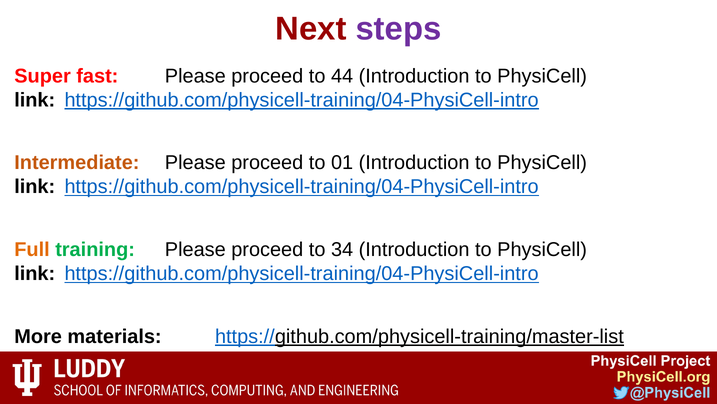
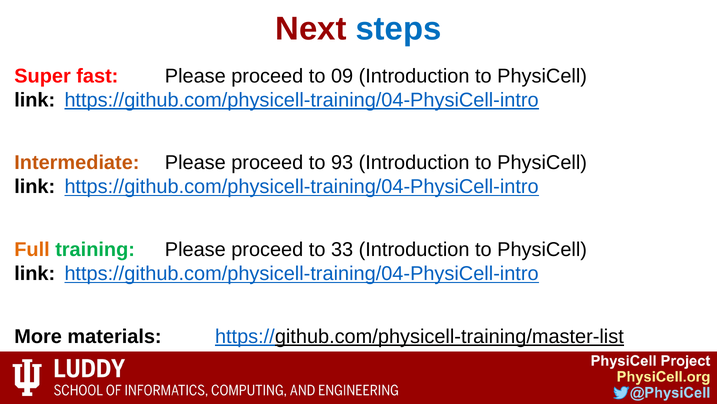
steps colour: purple -> blue
44: 44 -> 09
01: 01 -> 93
34: 34 -> 33
